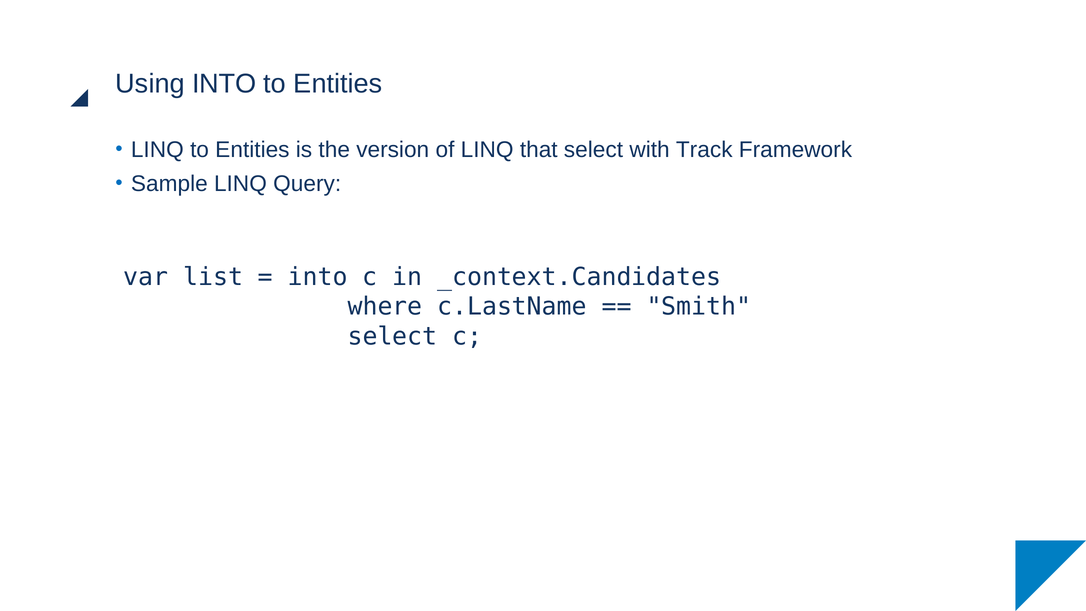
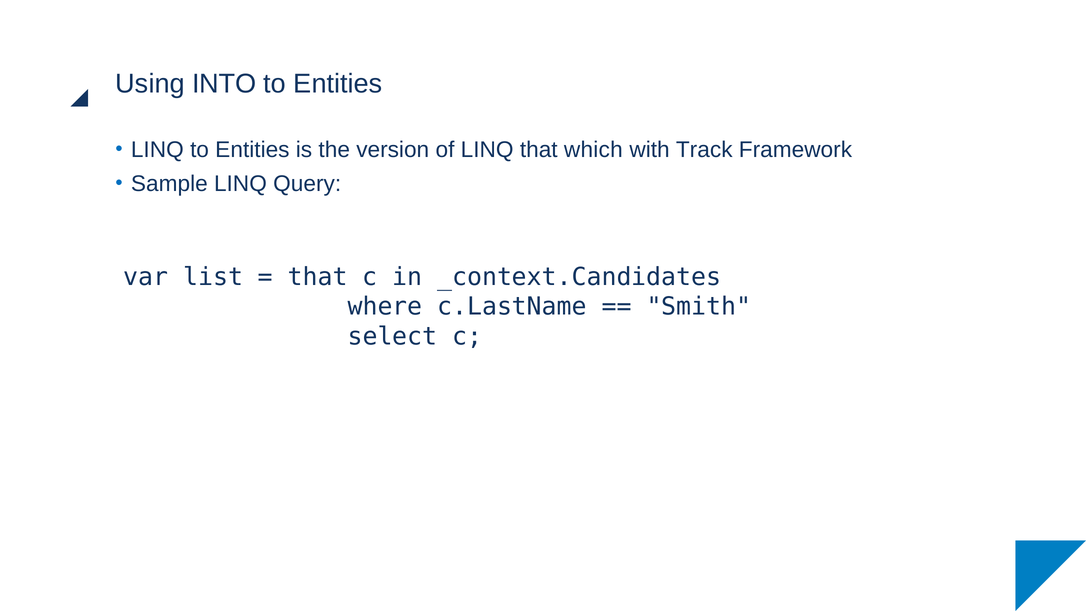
that select: select -> which
into at (318, 277): into -> that
